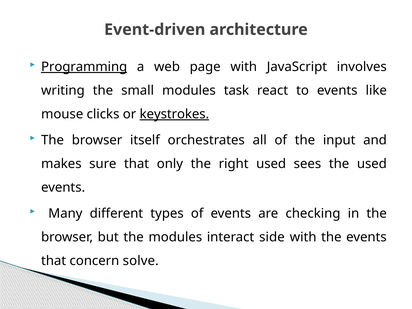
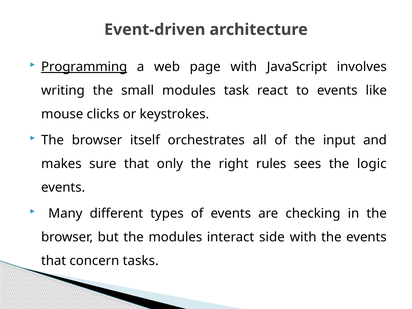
keystrokes underline: present -> none
right used: used -> rules
the used: used -> logic
solve: solve -> tasks
